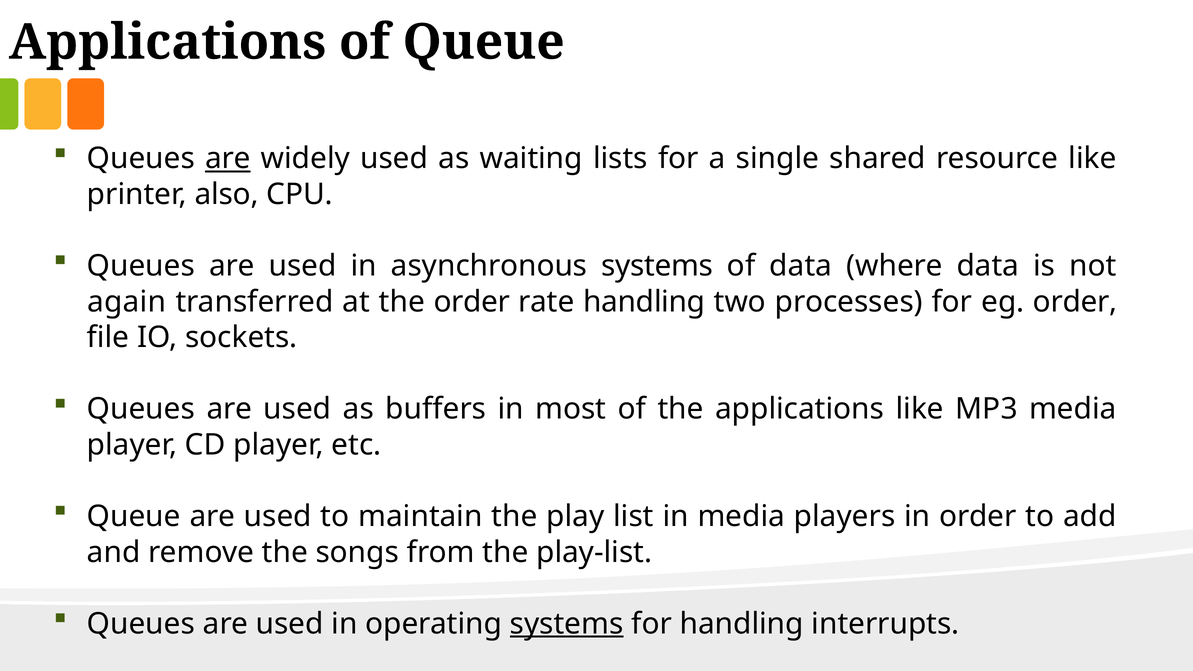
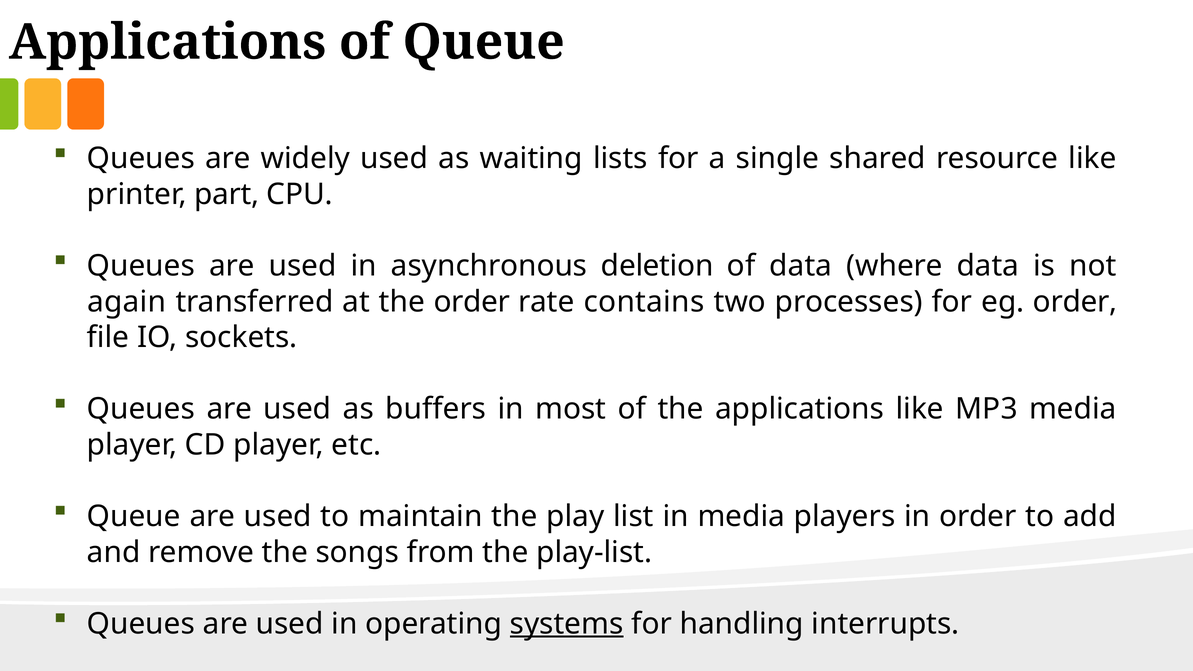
are at (228, 159) underline: present -> none
also: also -> part
asynchronous systems: systems -> deletion
rate handling: handling -> contains
